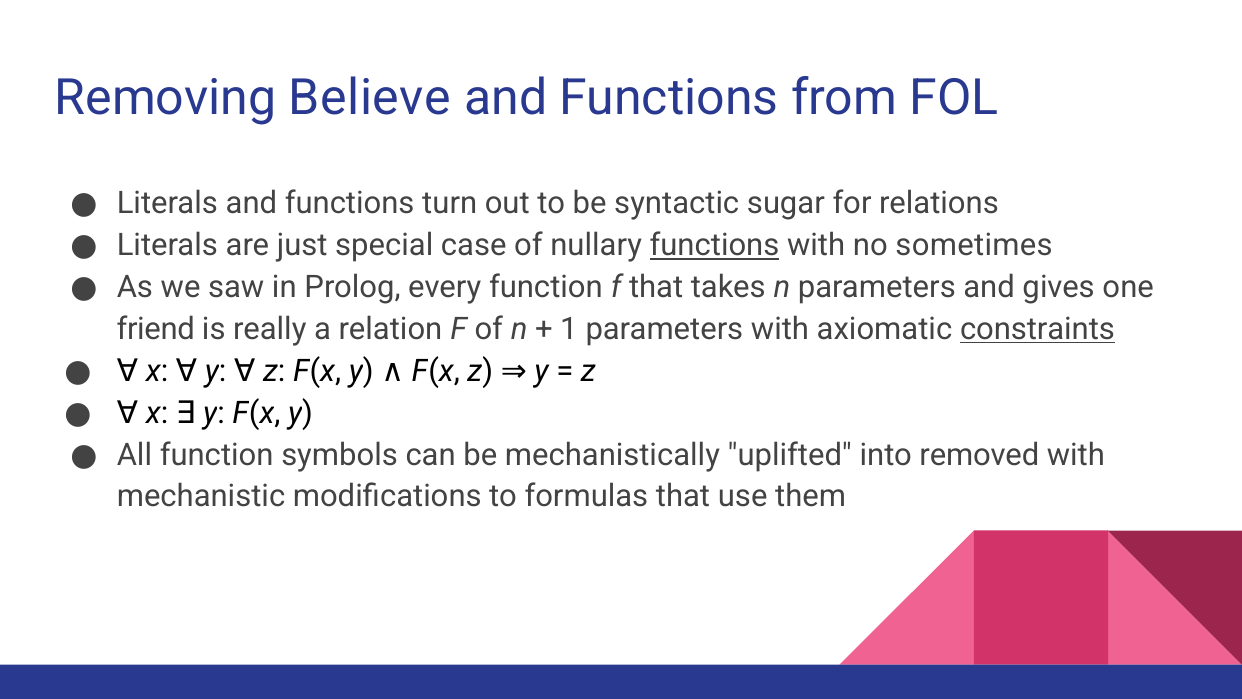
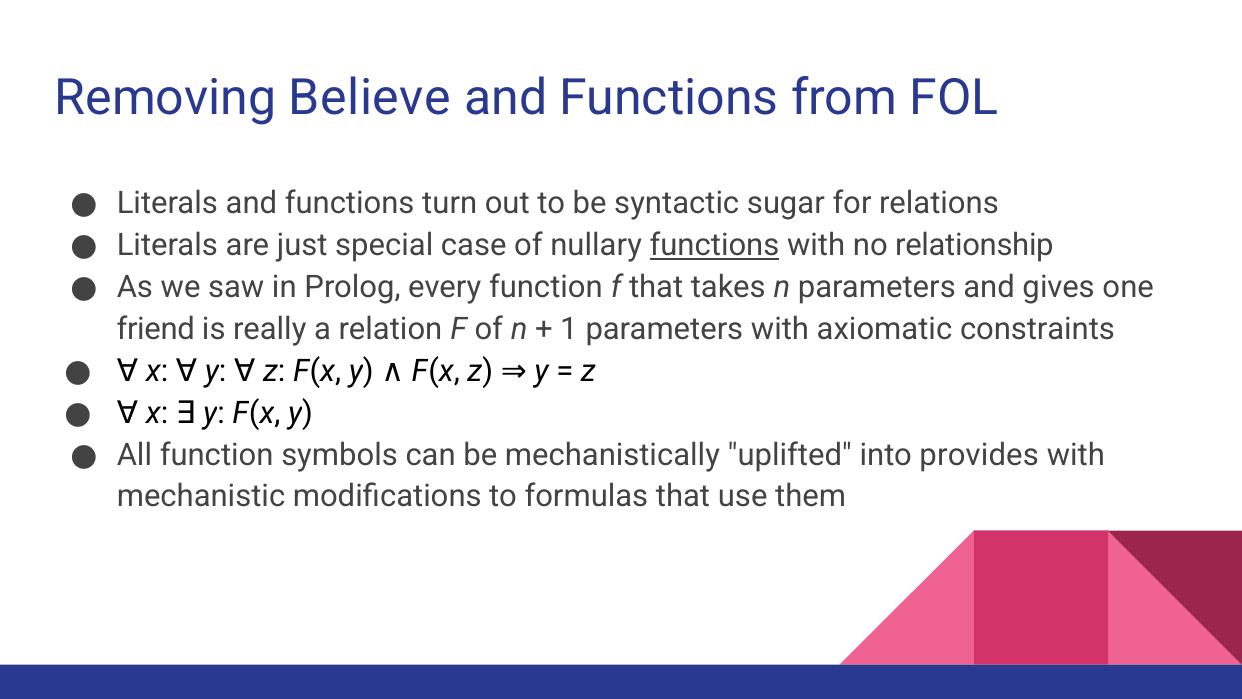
sometimes: sometimes -> relationship
constraints underline: present -> none
removed: removed -> provides
